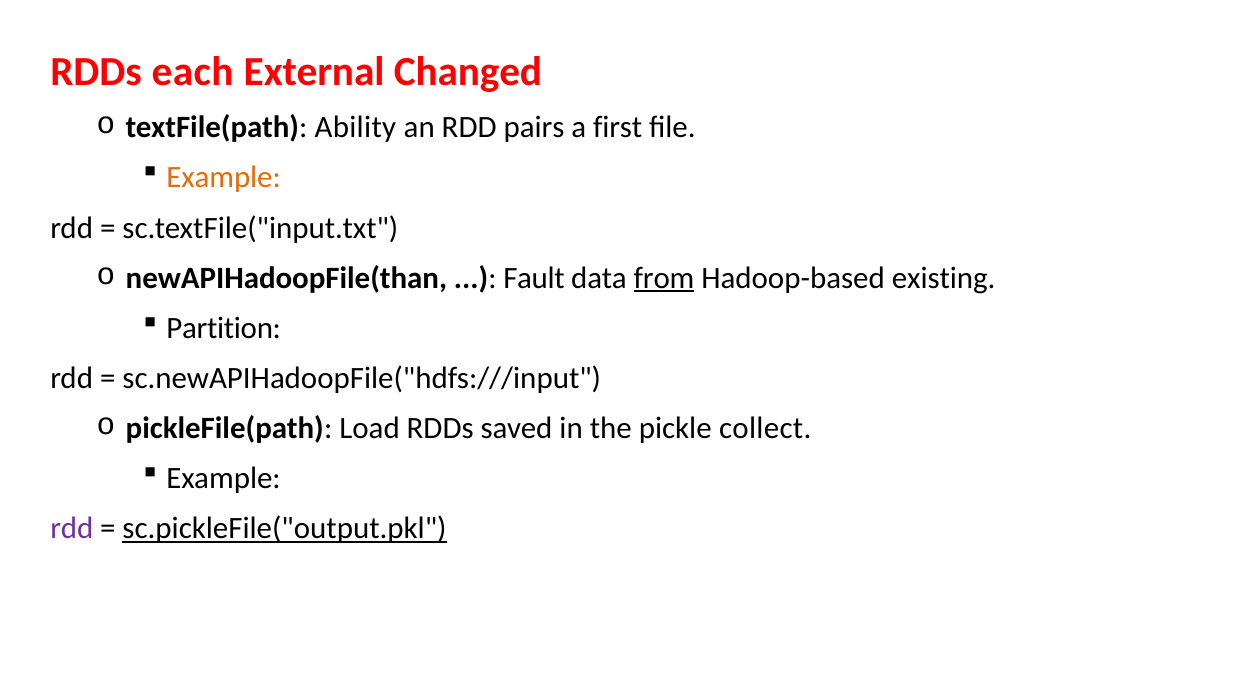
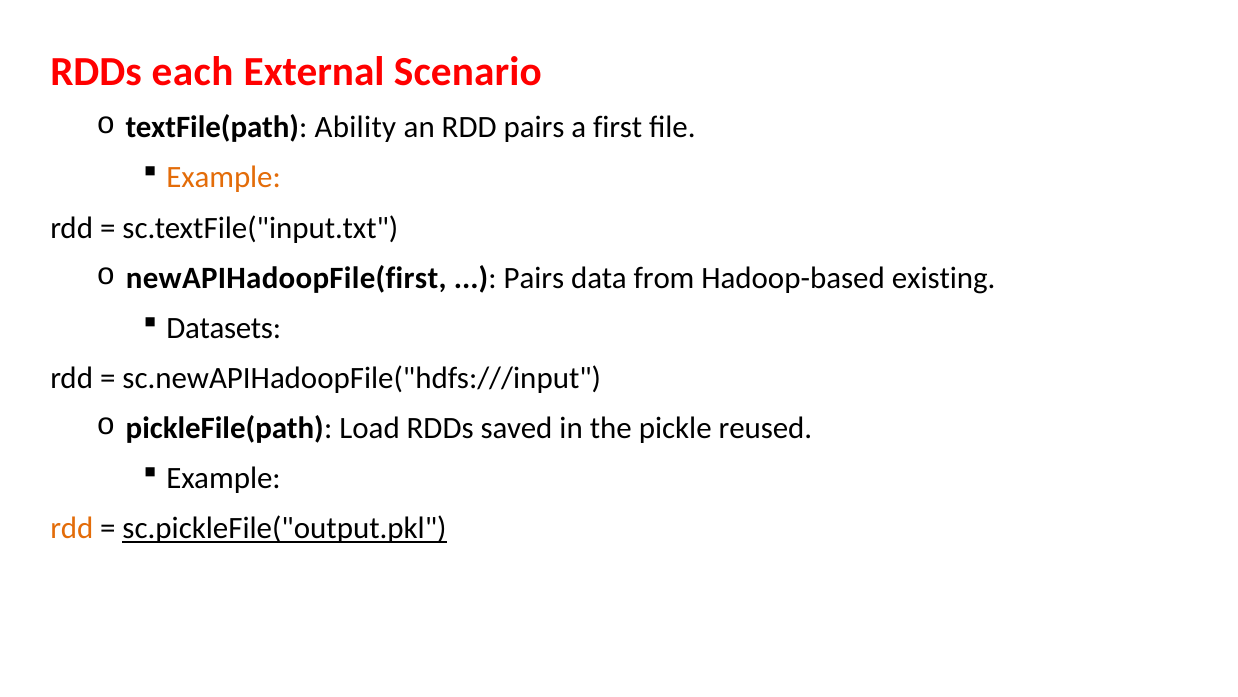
Changed: Changed -> Scenario
newAPIHadoopFile(than: newAPIHadoopFile(than -> newAPIHadoopFile(first
Fault at (534, 278): Fault -> Pairs
from underline: present -> none
Partition: Partition -> Datasets
collect: collect -> reused
rdd at (72, 528) colour: purple -> orange
